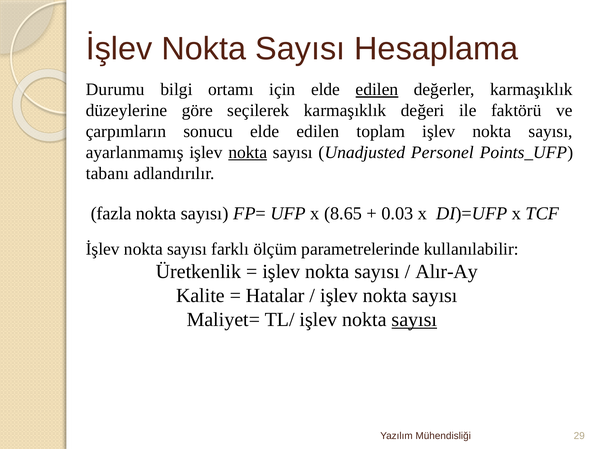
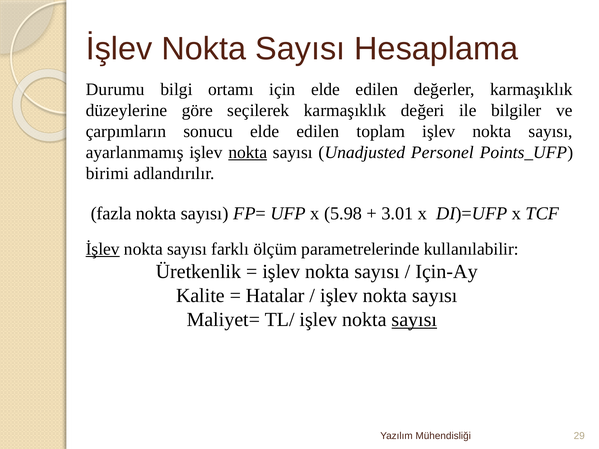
edilen at (377, 90) underline: present -> none
faktörü: faktörü -> bilgiler
tabanı: tabanı -> birimi
8.65: 8.65 -> 5.98
0.03: 0.03 -> 3.01
İşlev at (103, 249) underline: none -> present
Alır-Ay: Alır-Ay -> Için-Ay
